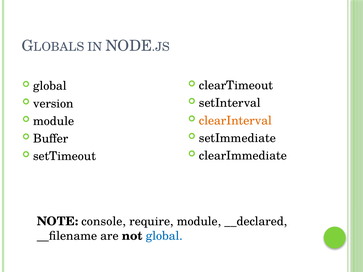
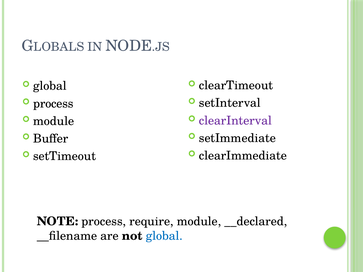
version at (53, 104): version -> process
clearInterval colour: orange -> purple
NOTE console: console -> process
